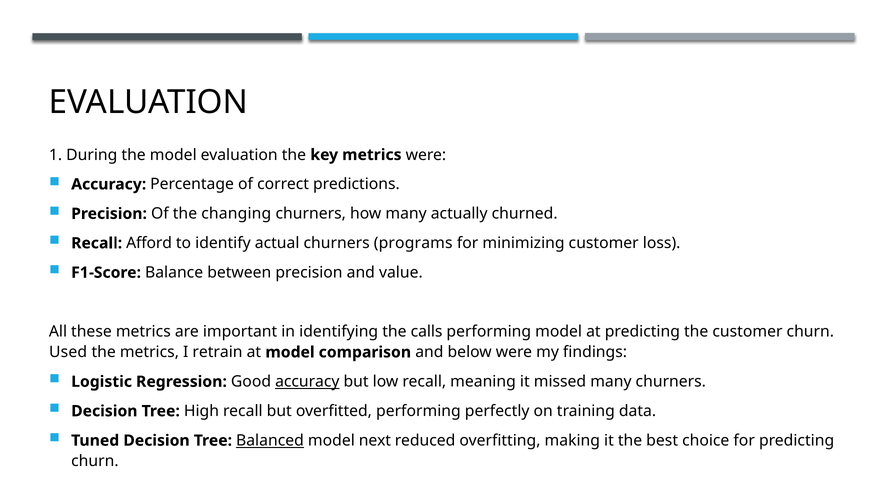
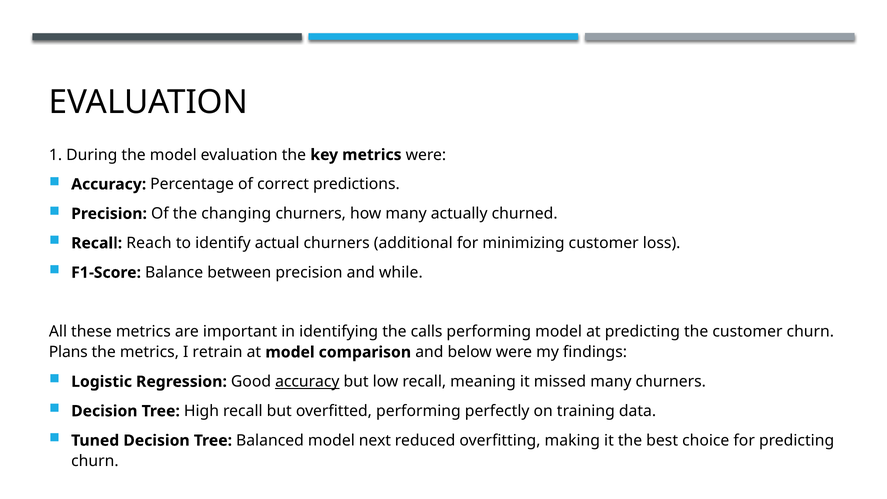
Afford: Afford -> Reach
programs: programs -> additional
value: value -> while
Used: Used -> Plans
Balanced underline: present -> none
